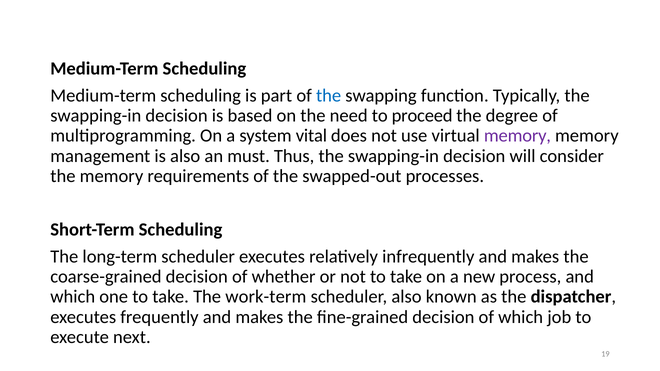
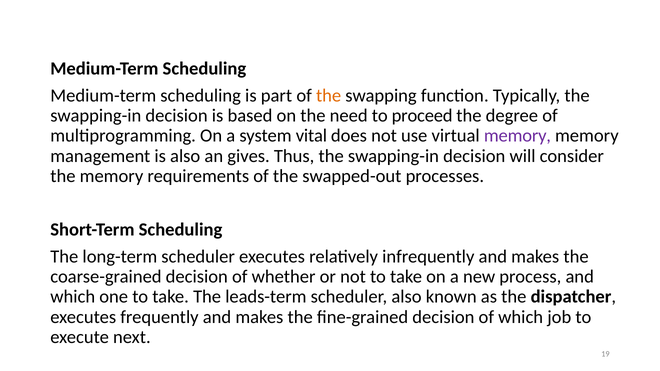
the at (329, 96) colour: blue -> orange
must: must -> gives
work-term: work-term -> leads-term
